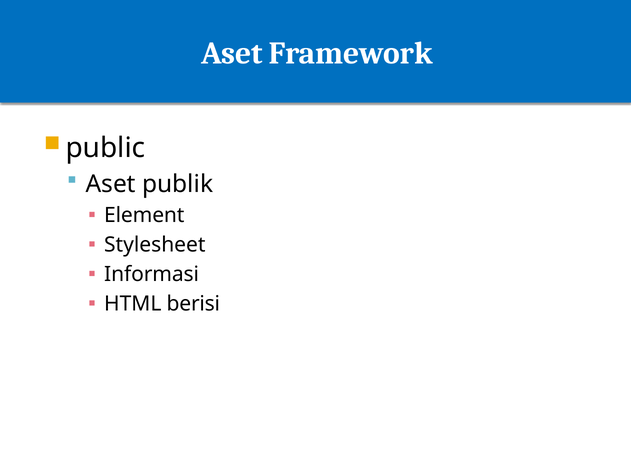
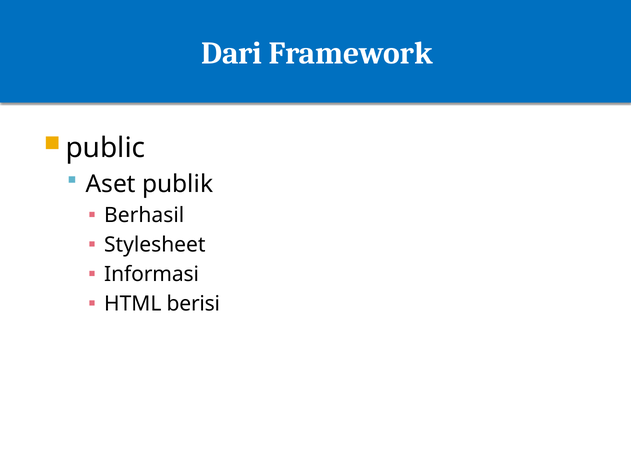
Aset at (232, 53): Aset -> Dari
Element: Element -> Berhasil
